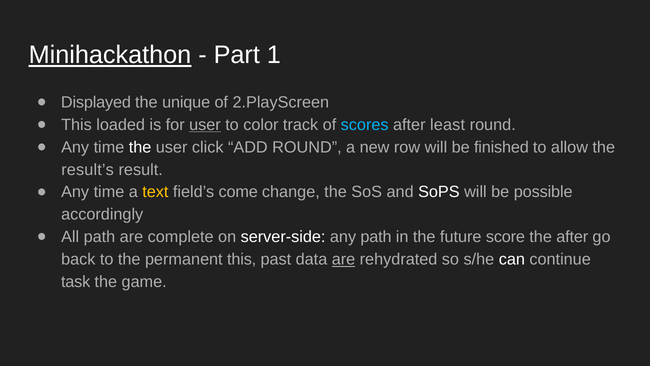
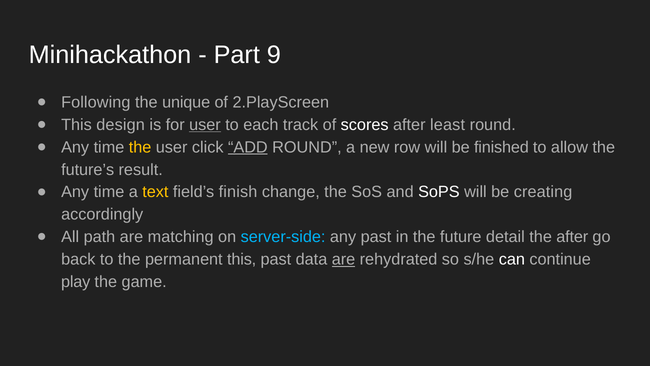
Minihackathon underline: present -> none
1: 1 -> 9
Displayed: Displayed -> Following
loaded: loaded -> design
color: color -> each
scores colour: light blue -> white
the at (140, 147) colour: white -> yellow
ADD underline: none -> present
result’s: result’s -> future’s
come: come -> finish
possible: possible -> creating
complete: complete -> matching
server-side colour: white -> light blue
any path: path -> past
score: score -> detail
task: task -> play
